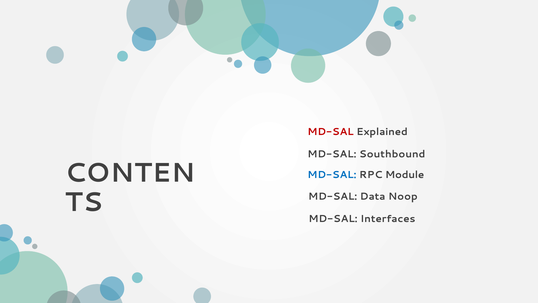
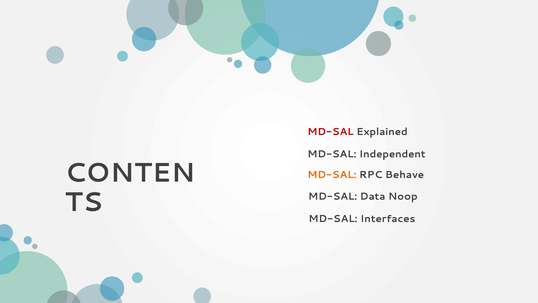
Southbound: Southbound -> Independent
MD-SAL at (332, 175) colour: blue -> orange
Module: Module -> Behave
